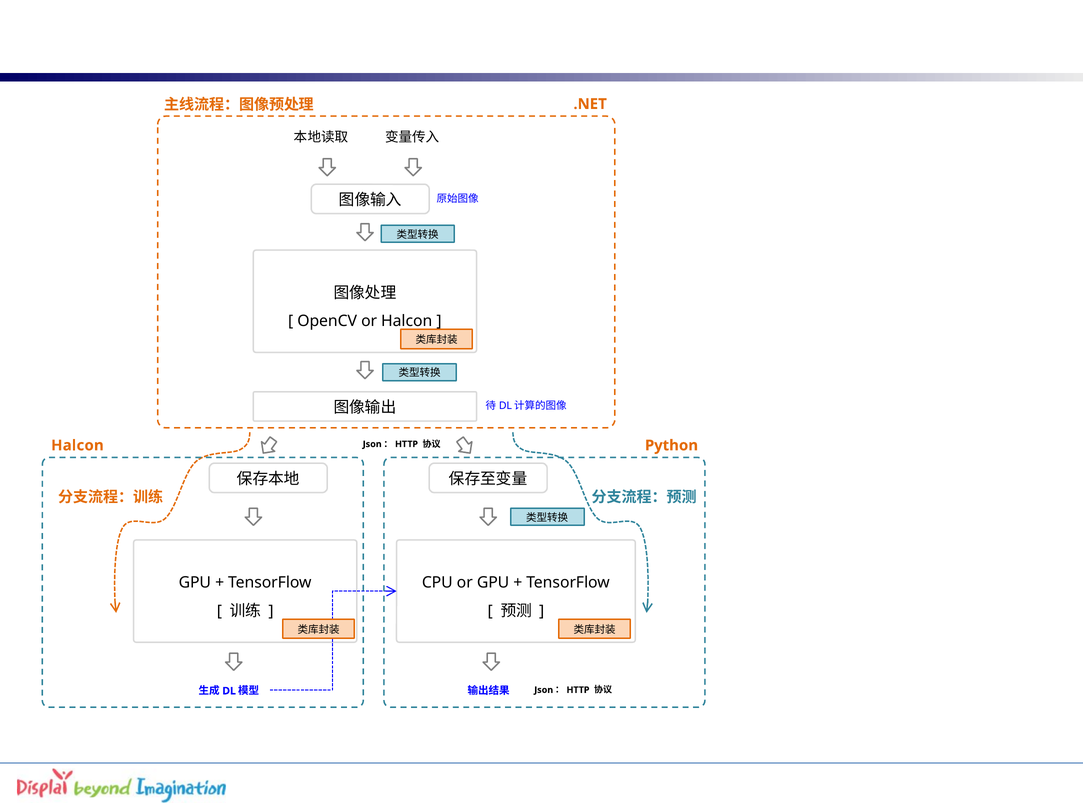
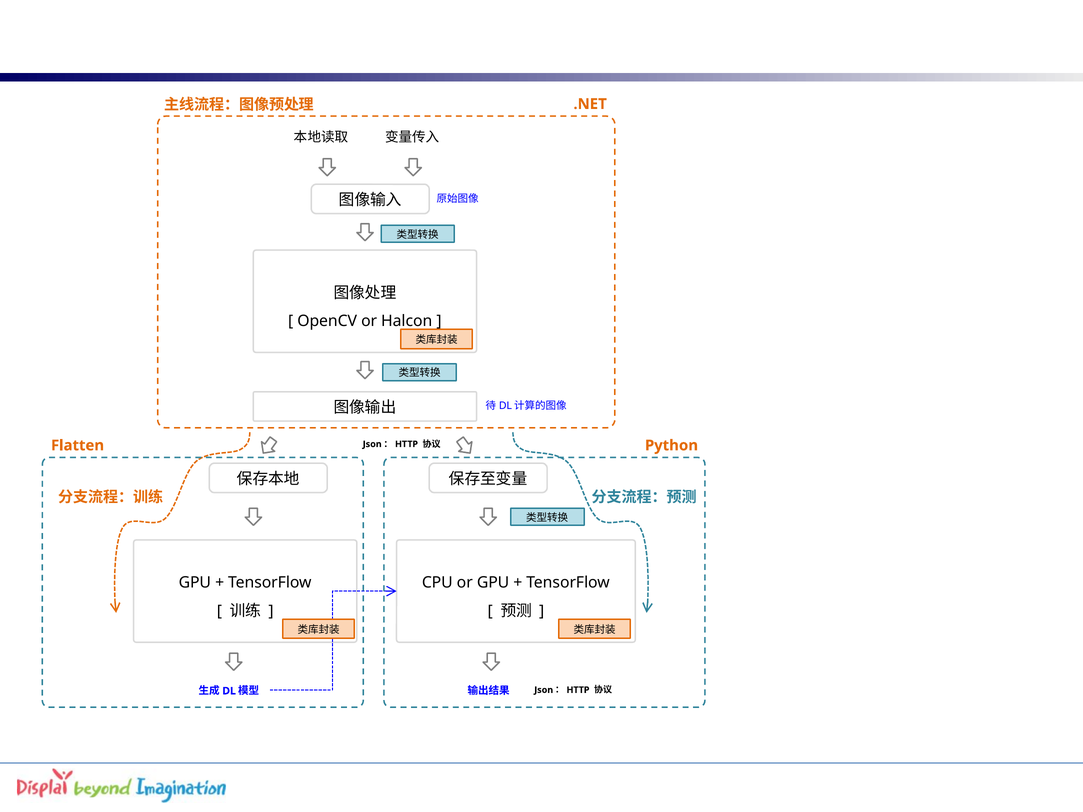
Halcon at (77, 446): Halcon -> Flatten
